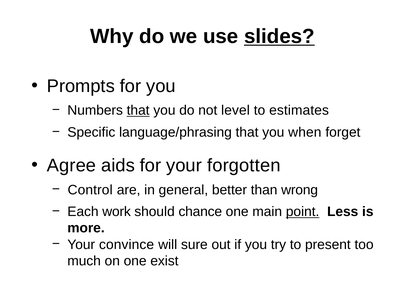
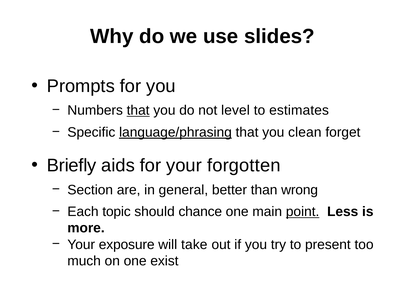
slides underline: present -> none
language/phrasing underline: none -> present
when: when -> clean
Agree: Agree -> Briefly
Control: Control -> Section
work: work -> topic
convince: convince -> exposure
sure: sure -> take
